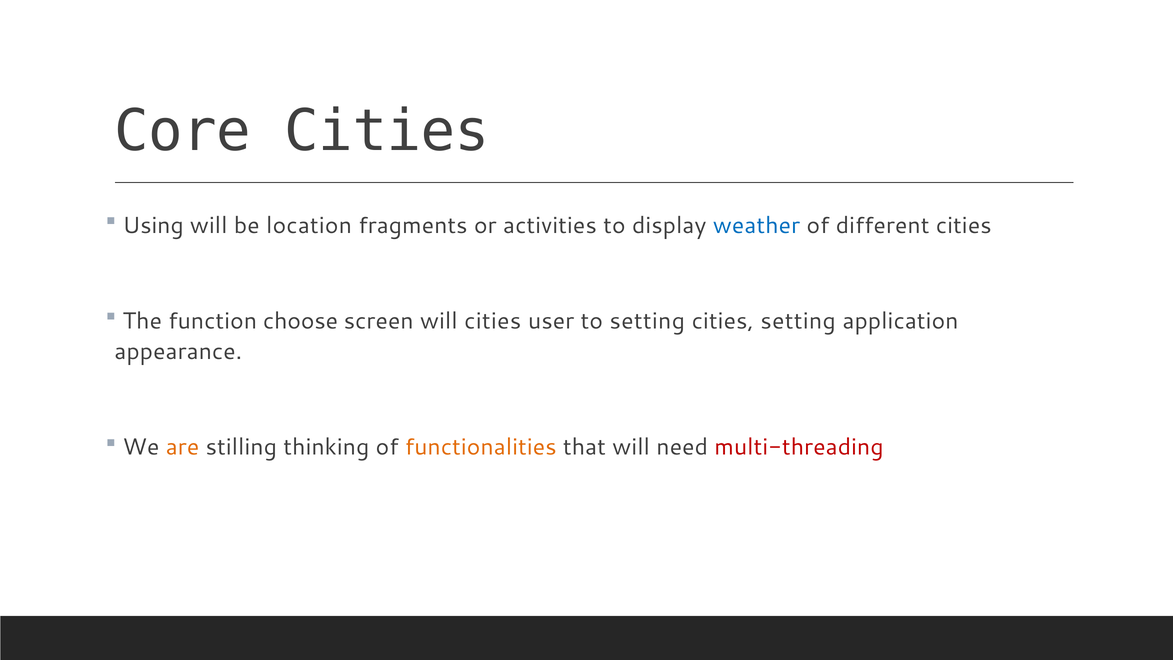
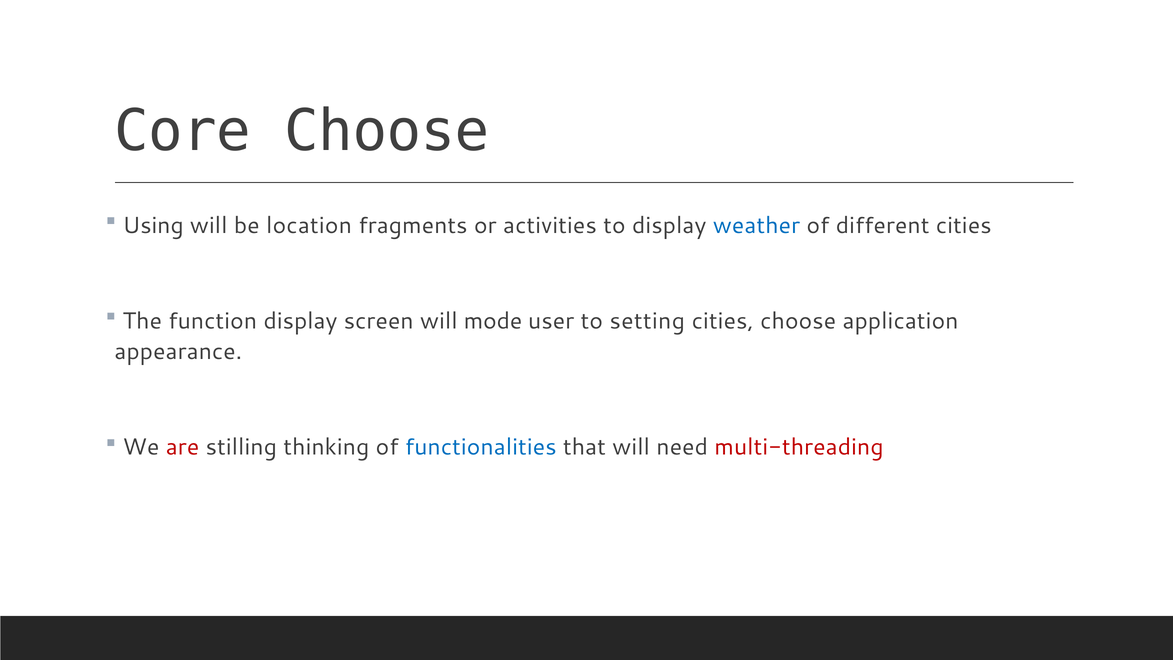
Core Cities: Cities -> Choose
function choose: choose -> display
will cities: cities -> mode
cities setting: setting -> choose
are colour: orange -> red
functionalities colour: orange -> blue
